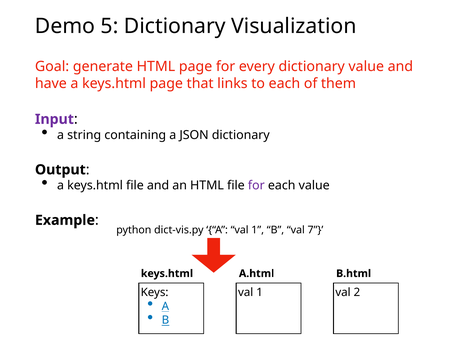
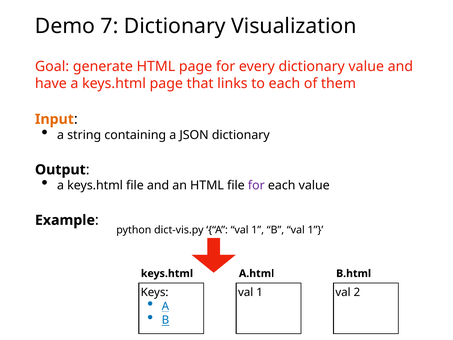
5: 5 -> 7
Input colour: purple -> orange
B val 7: 7 -> 1
